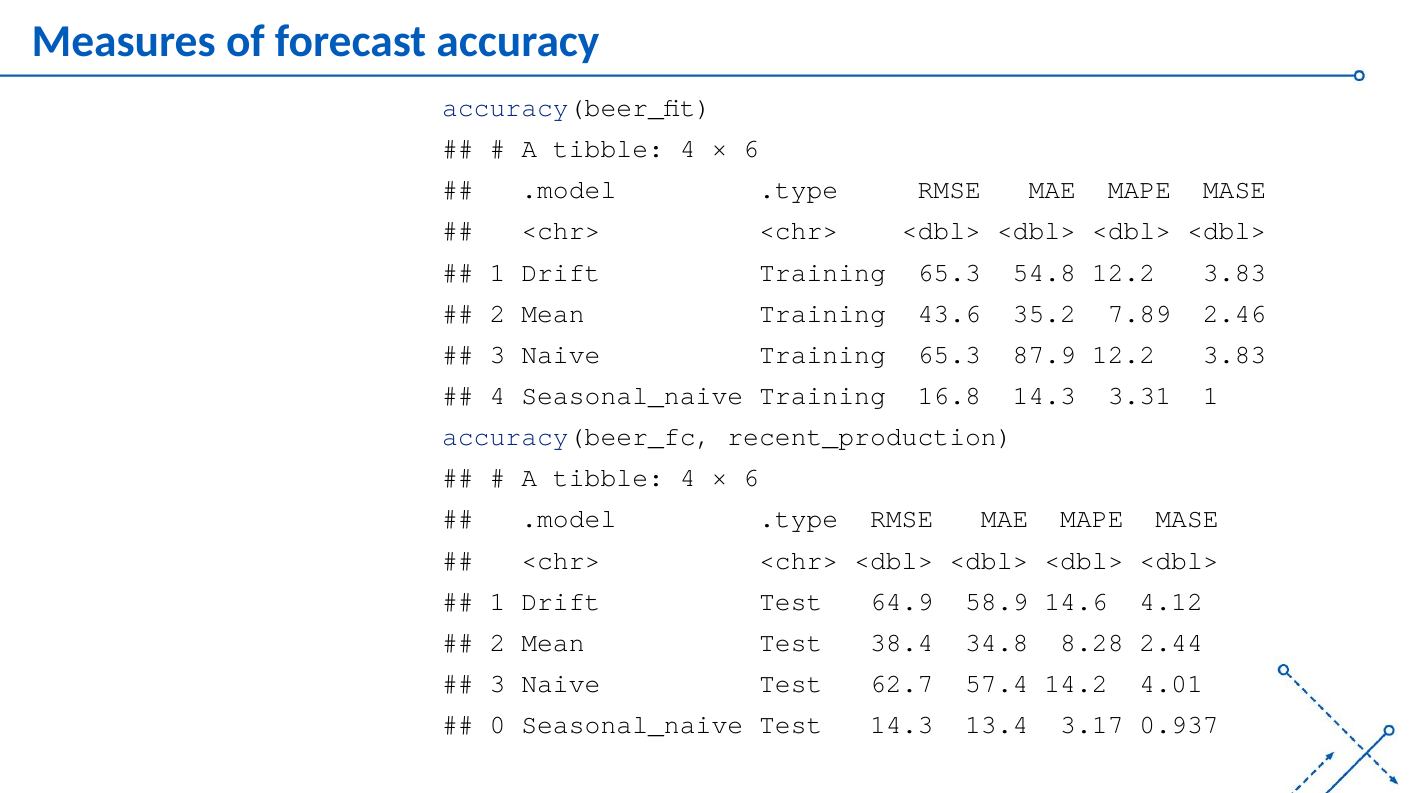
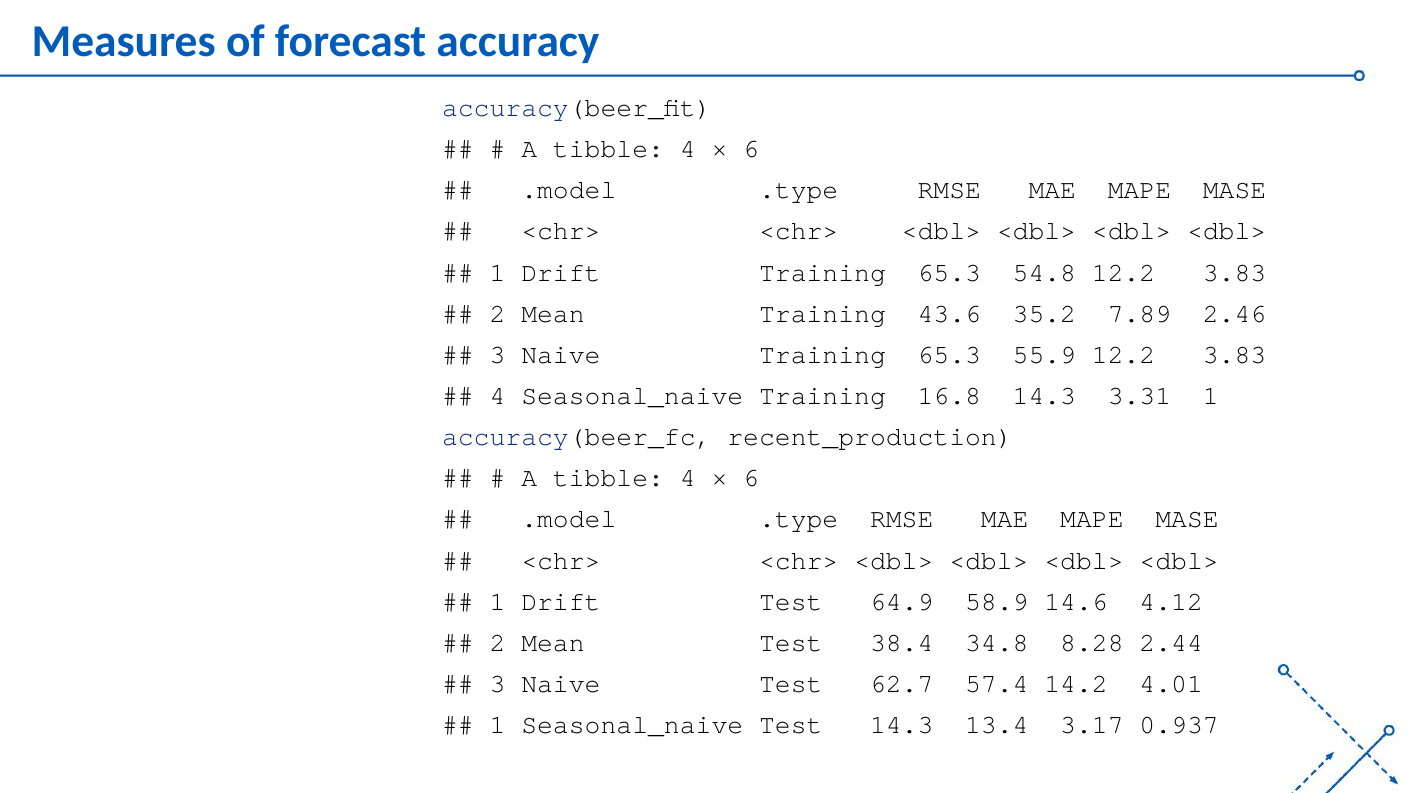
87.9: 87.9 -> 55.9
0 at (498, 724): 0 -> 1
